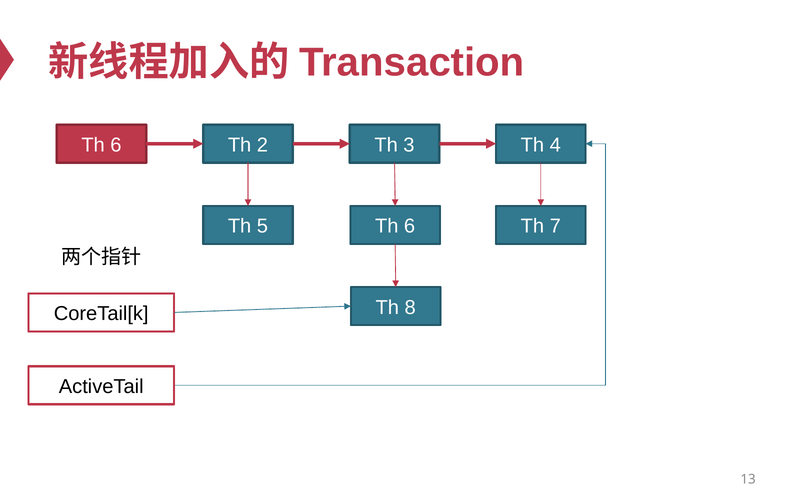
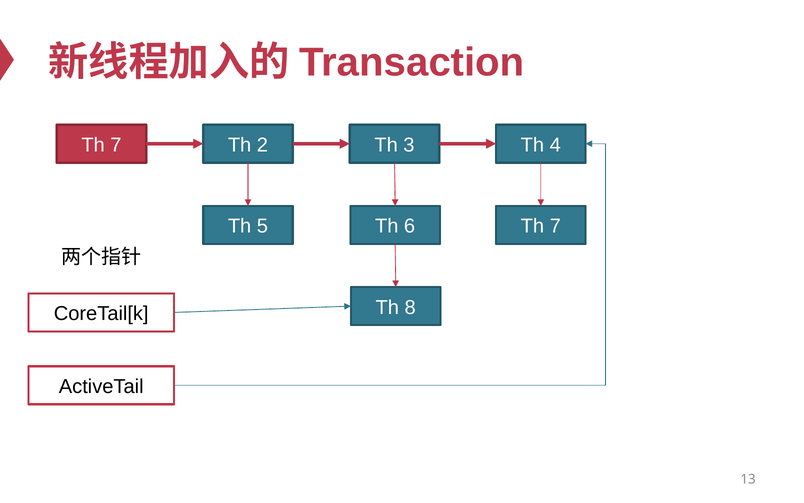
6 at (116, 145): 6 -> 7
